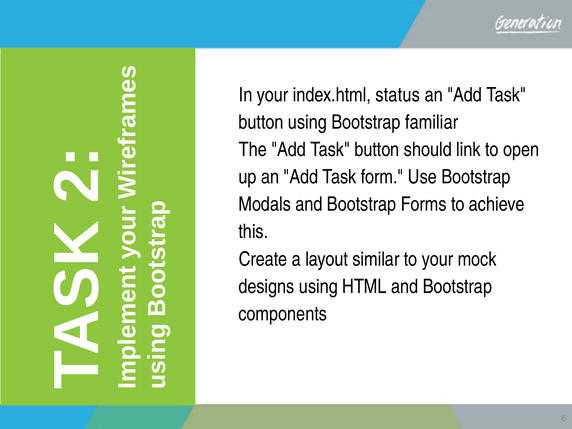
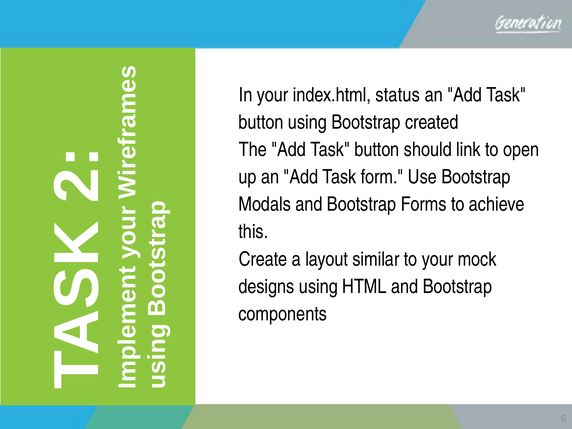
familiar: familiar -> created
